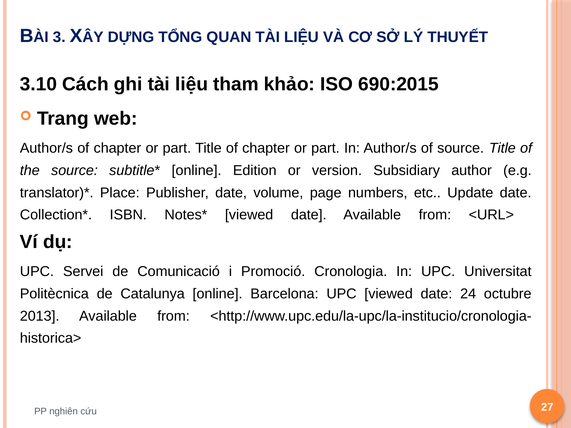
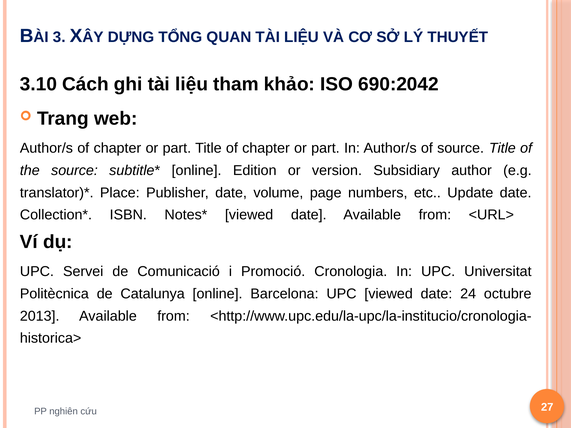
690:2015: 690:2015 -> 690:2042
